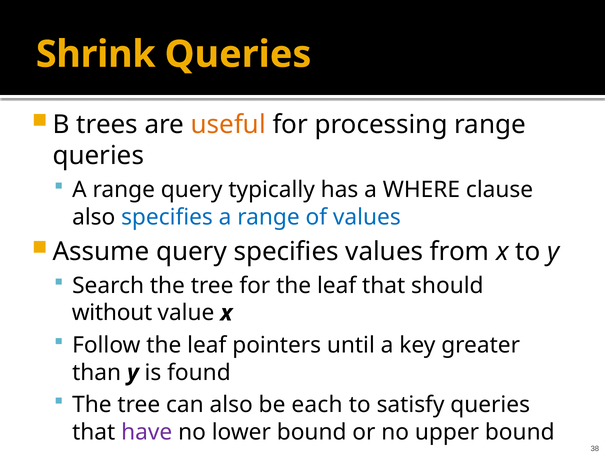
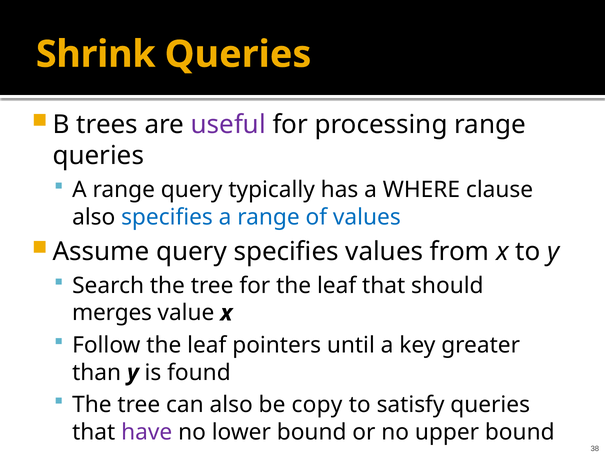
useful colour: orange -> purple
without: without -> merges
each: each -> copy
